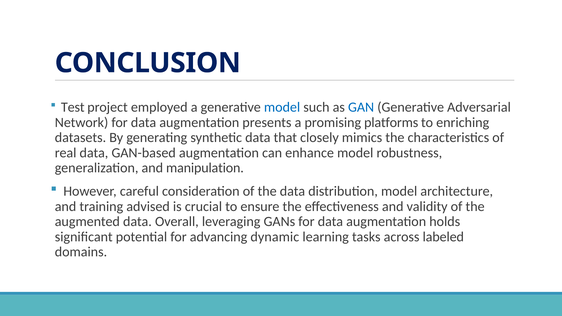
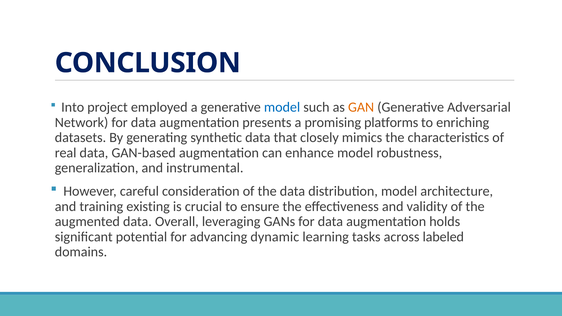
Test: Test -> Into
GAN colour: blue -> orange
manipulation: manipulation -> instrumental
advised: advised -> existing
